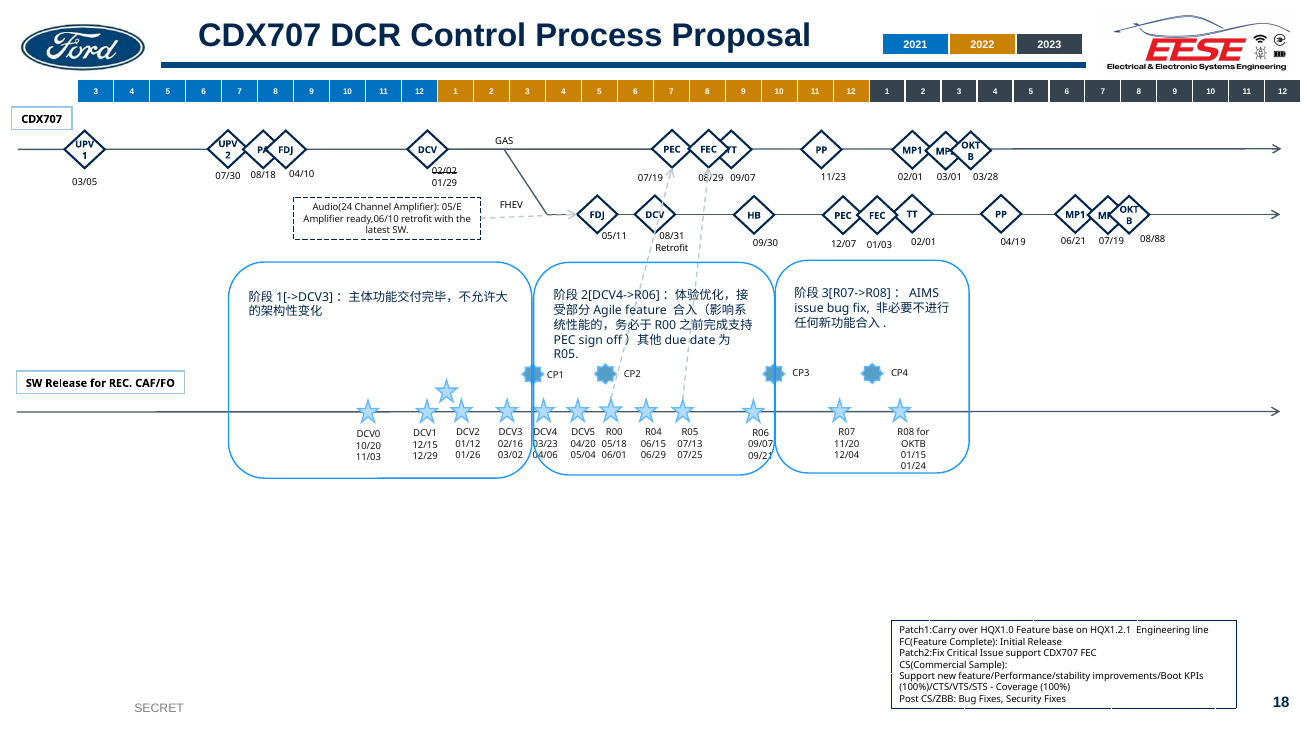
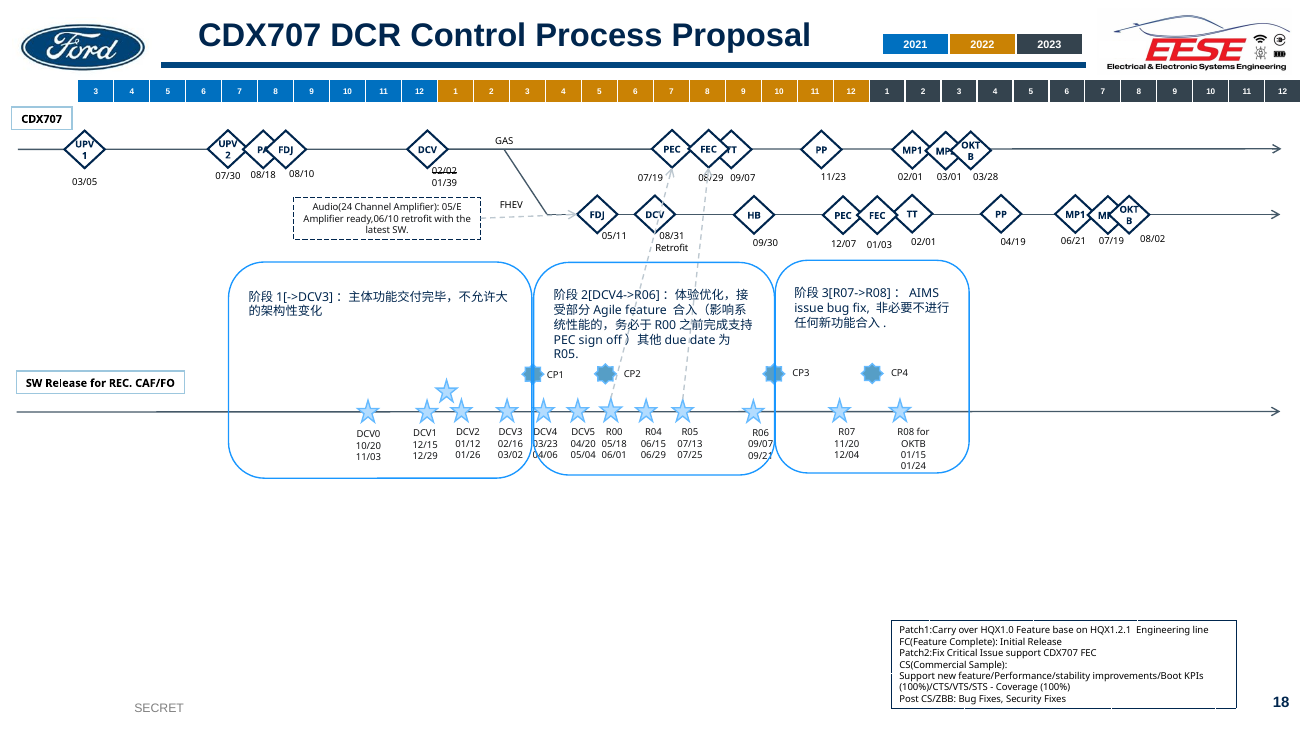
04/10: 04/10 -> 08/10
01/29: 01/29 -> 01/39
08/88: 08/88 -> 08/02
